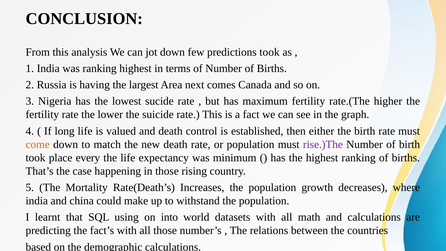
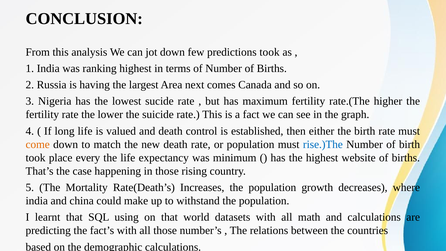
rise.)The colour: purple -> blue
highest ranking: ranking -> website
on into: into -> that
